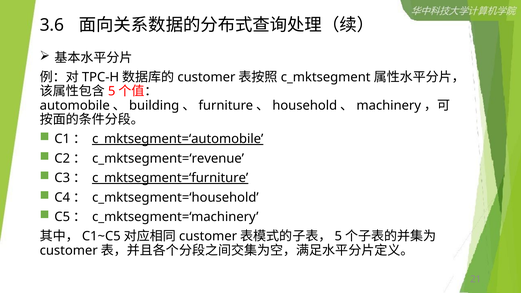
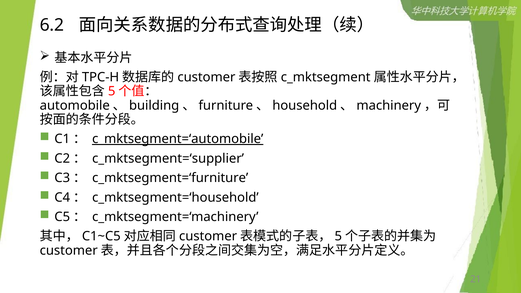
3.6: 3.6 -> 6.2
c_mktsegment=‘revenue: c_mktsegment=‘revenue -> c_mktsegment=‘supplier
c_mktsegment=‘furniture underline: present -> none
